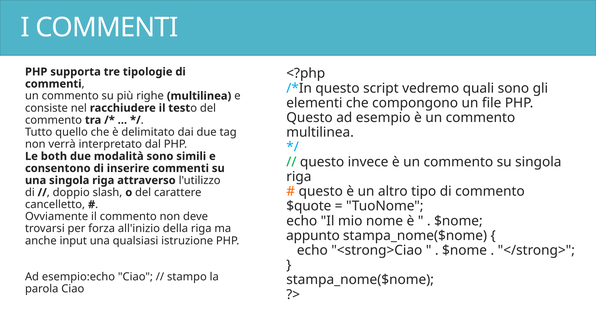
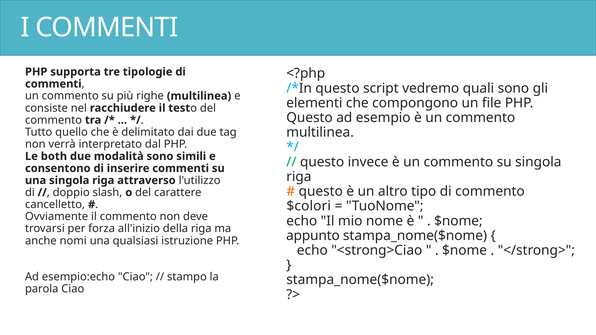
$quote: $quote -> $colori
input: input -> nomi
